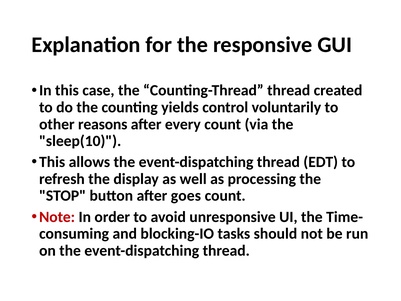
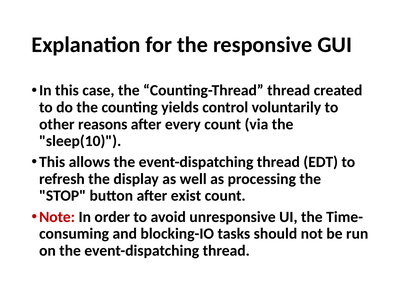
goes: goes -> exist
